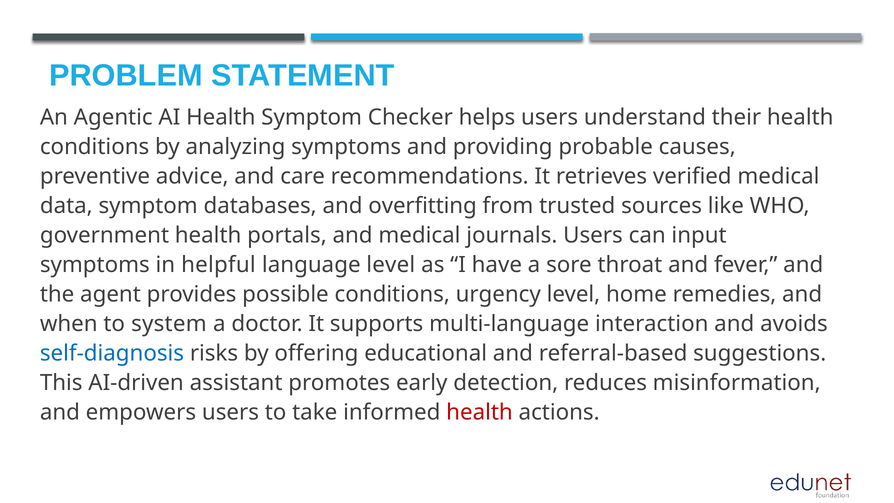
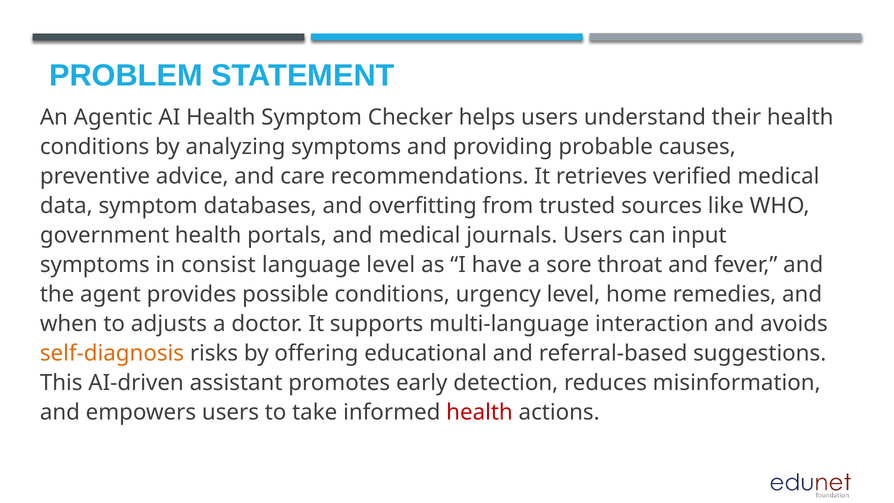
helpful: helpful -> consist
system: system -> adjusts
self-diagnosis colour: blue -> orange
